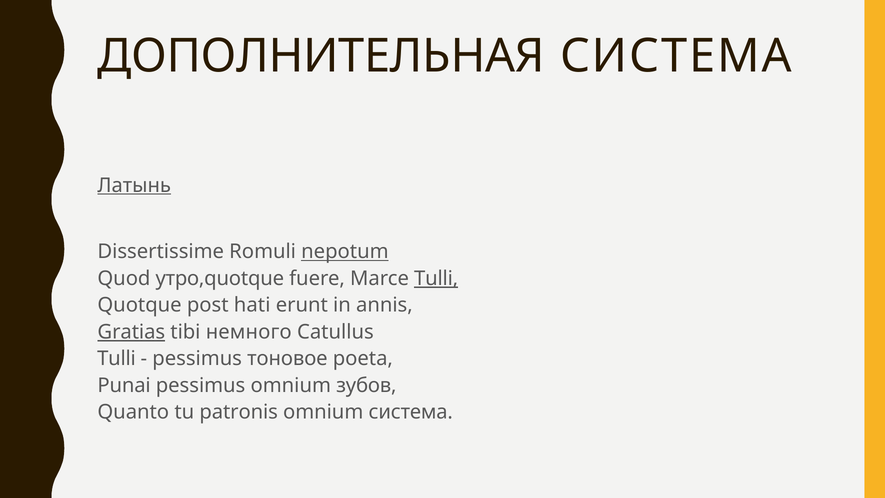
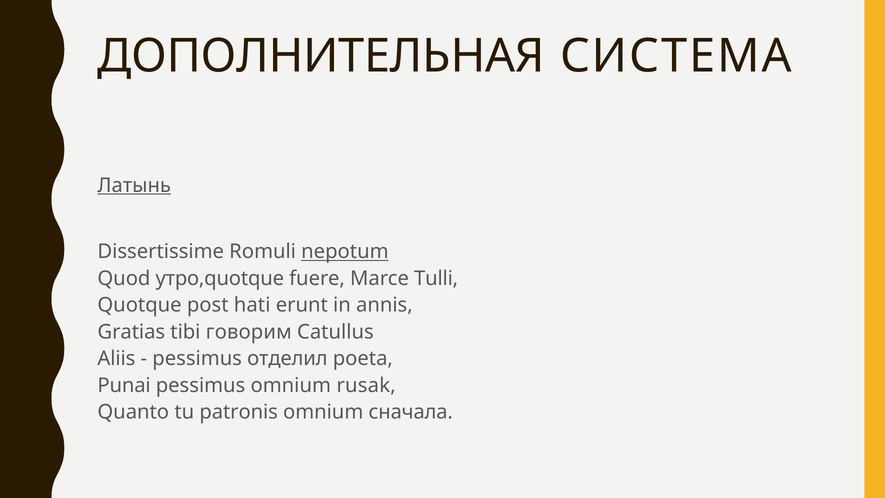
Tulli at (436, 278) underline: present -> none
Gratias underline: present -> none
немного: немного -> говорим
Tulli at (117, 359): Tulli -> Aliis
тоновое: тоновое -> отделил
зубов: зубов -> rusak
omnium система: система -> сначала
